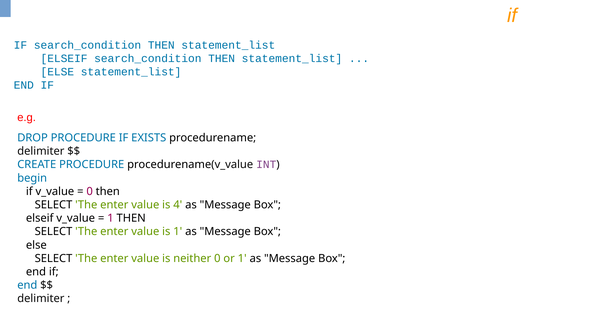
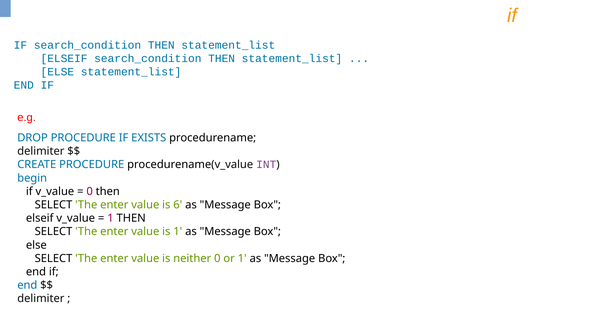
4: 4 -> 6
